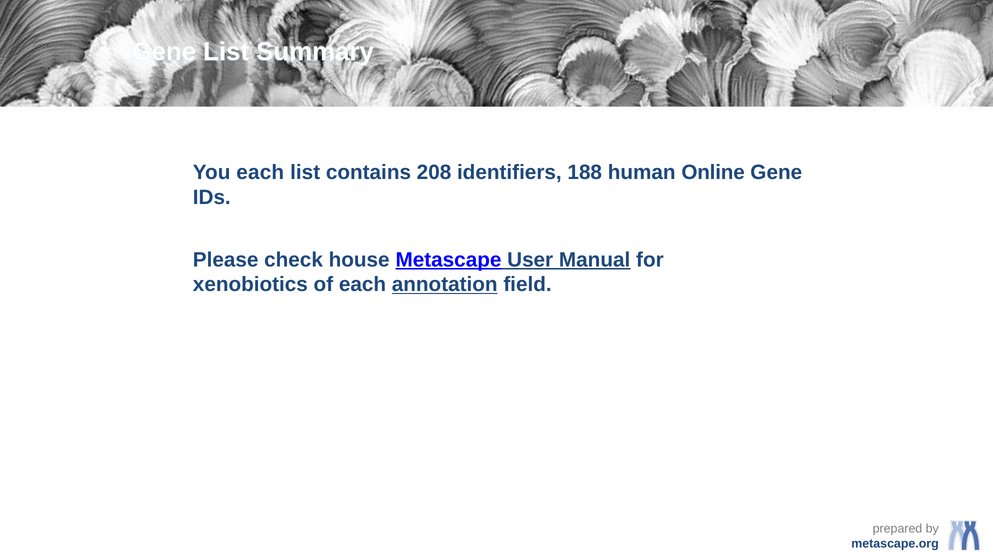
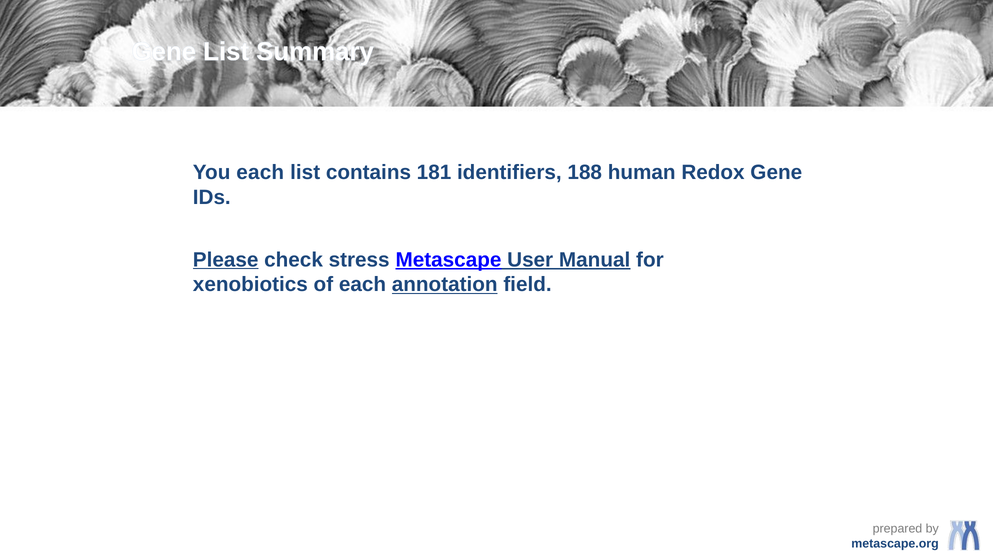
208: 208 -> 181
Online: Online -> Redox
Please underline: none -> present
house: house -> stress
